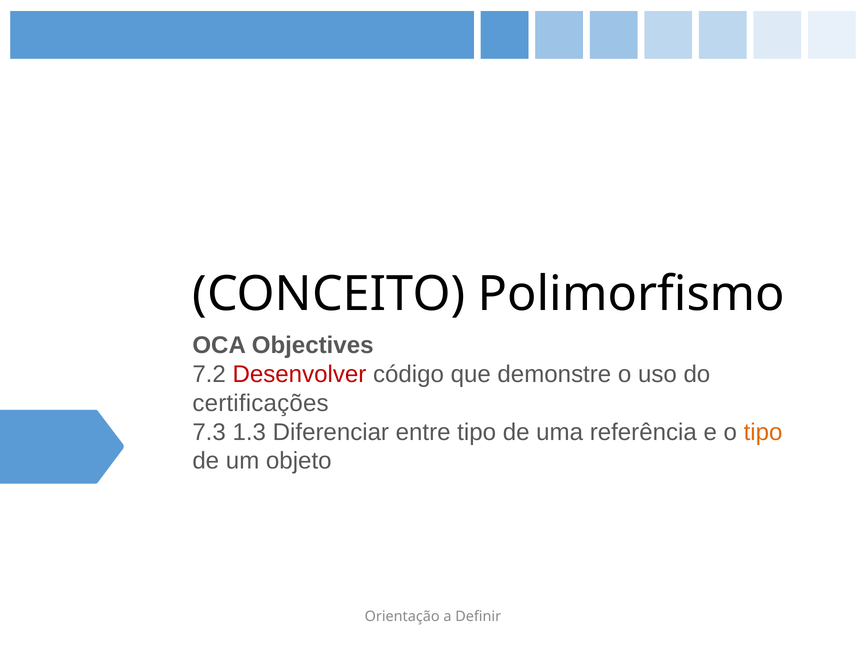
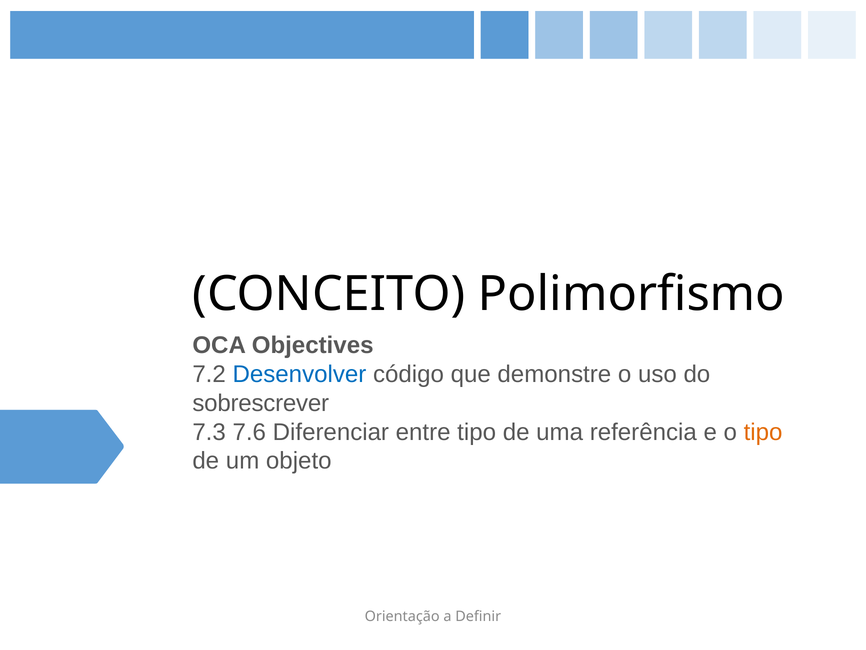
Desenvolver colour: red -> blue
certificações: certificações -> sobrescrever
1.3: 1.3 -> 7.6
